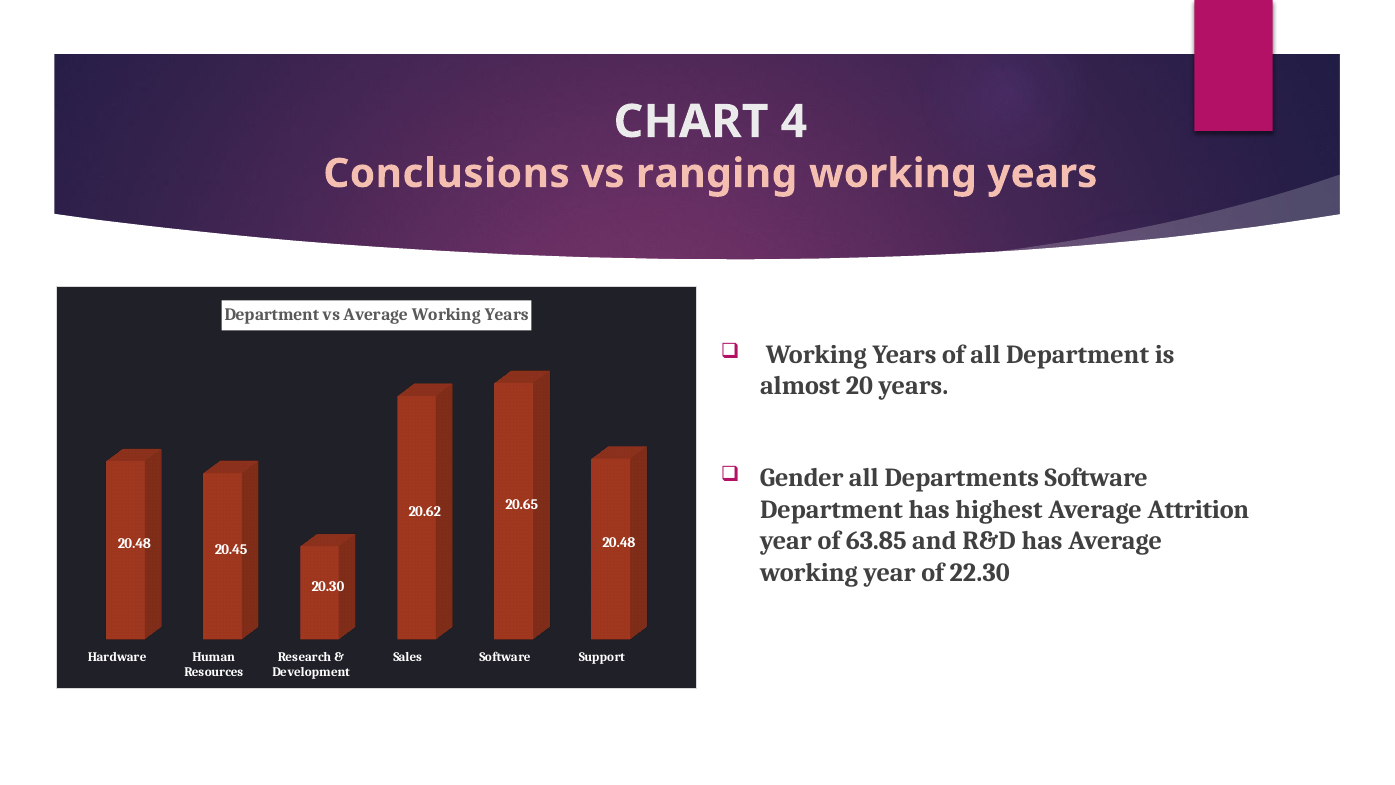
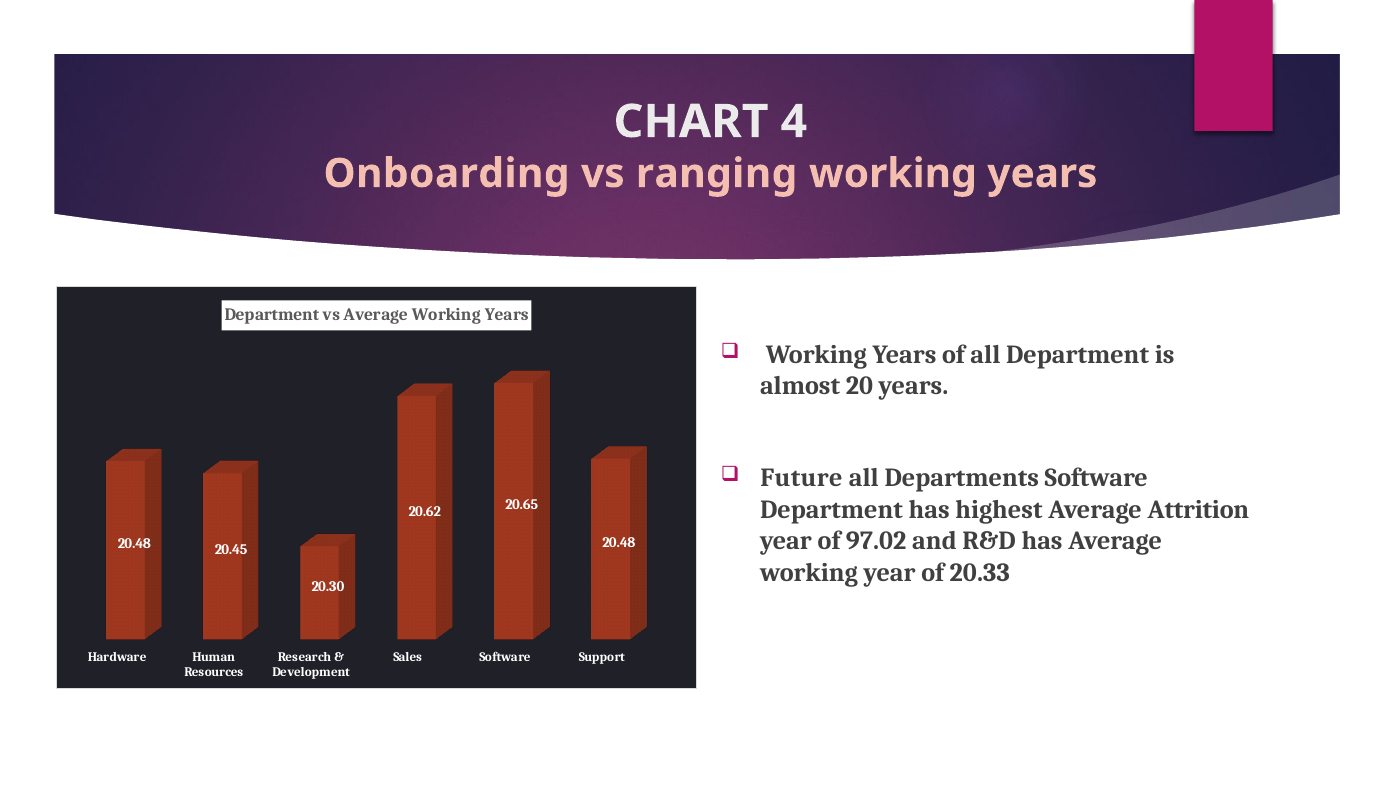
Conclusions: Conclusions -> Onboarding
Gender: Gender -> Future
63.85: 63.85 -> 97.02
22.30: 22.30 -> 20.33
